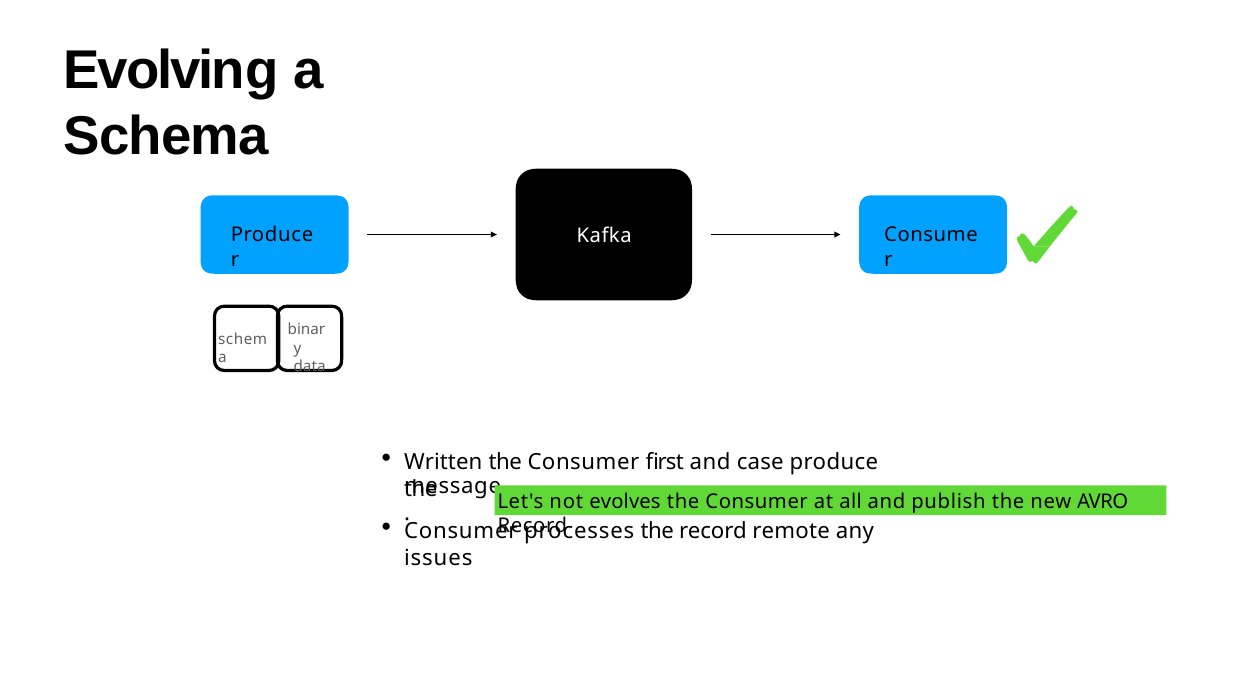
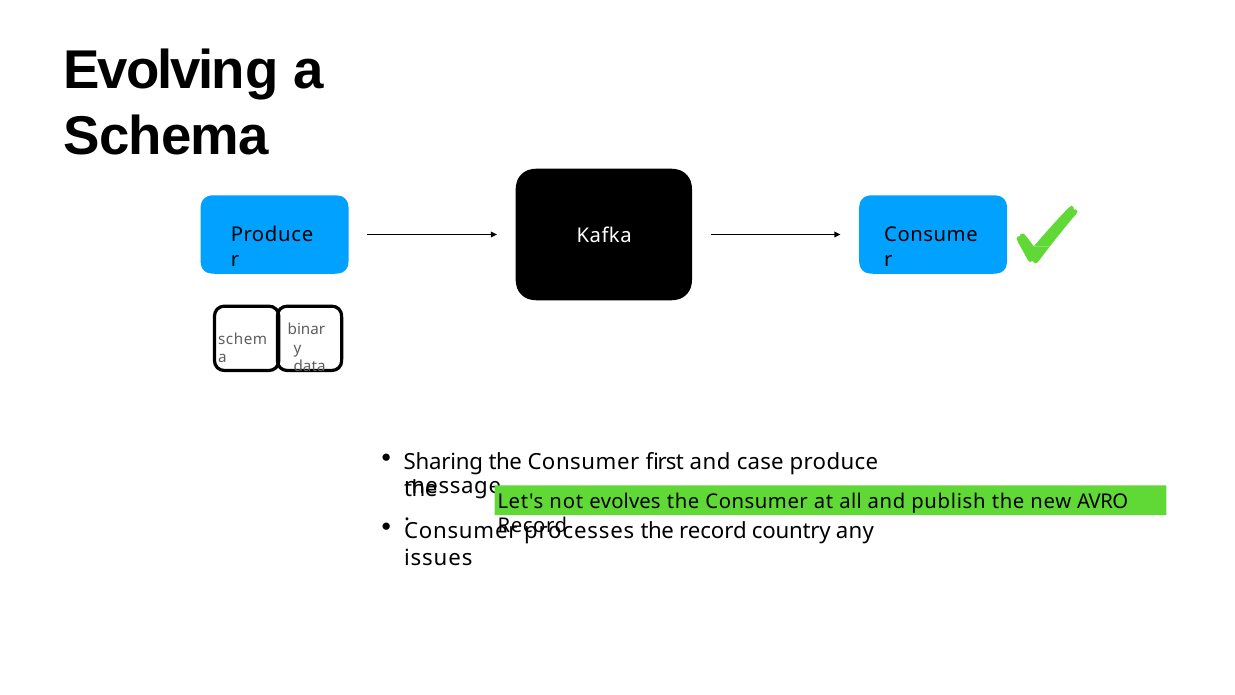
Written: Written -> Sharing
remote: remote -> country
